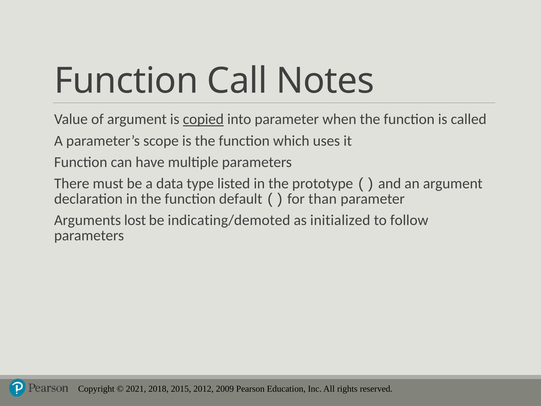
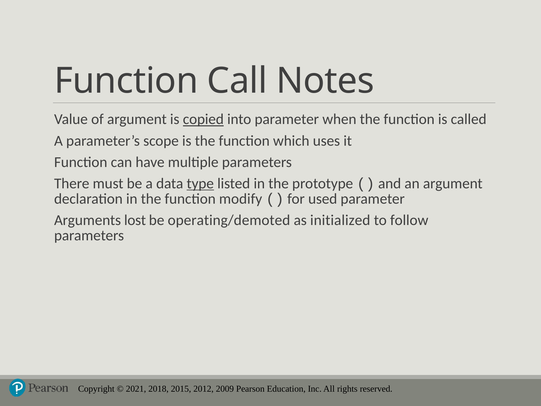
type underline: none -> present
default: default -> modify
than: than -> used
indicating/demoted: indicating/demoted -> operating/demoted
